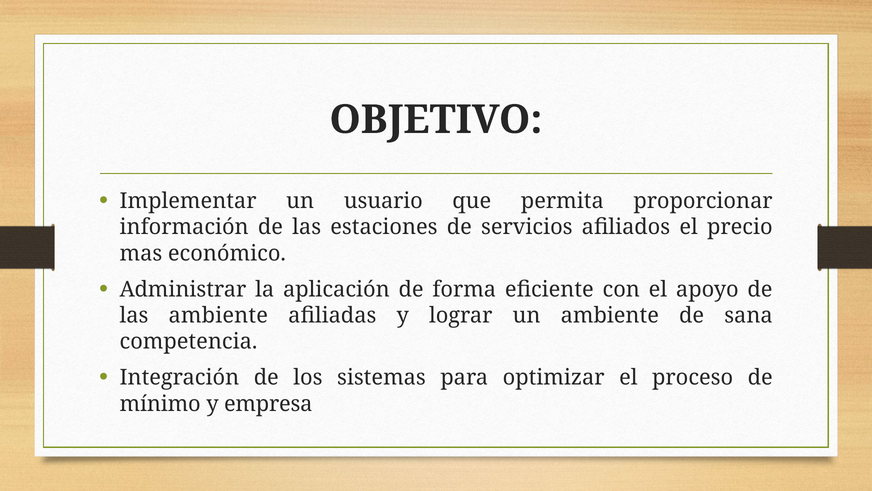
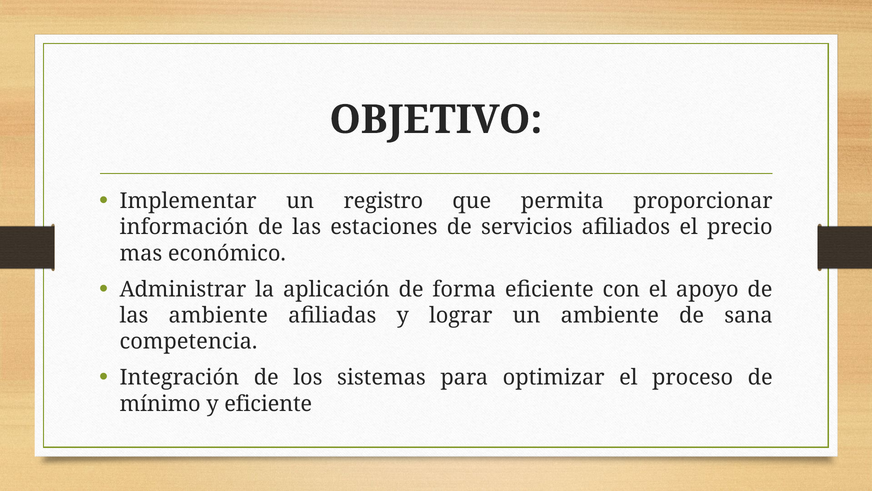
usuario: usuario -> registro
y empresa: empresa -> eficiente
